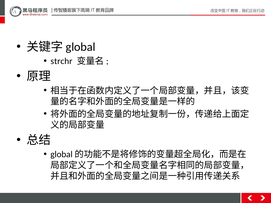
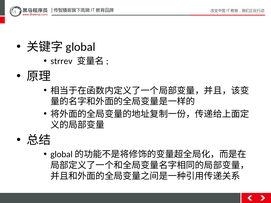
strchr: strchr -> strrev
